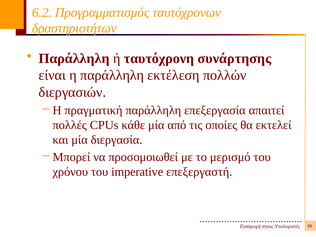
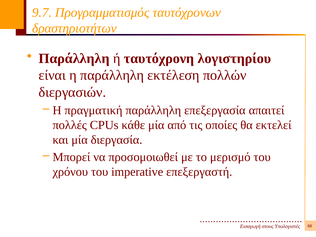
6.2: 6.2 -> 9.7
συνάρτησης: συνάρτησης -> λογιστηρίου
